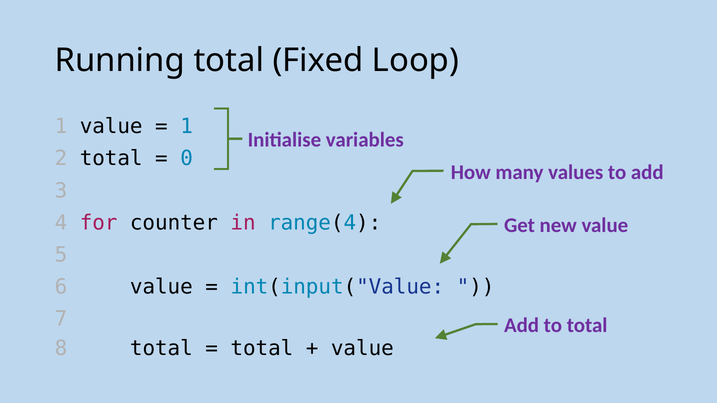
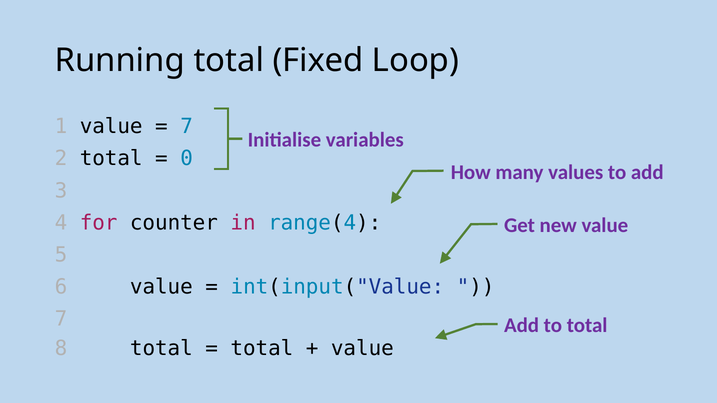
1 at (187, 127): 1 -> 7
